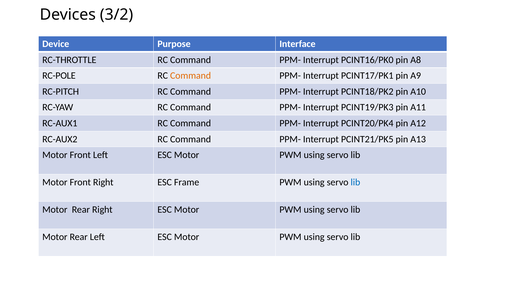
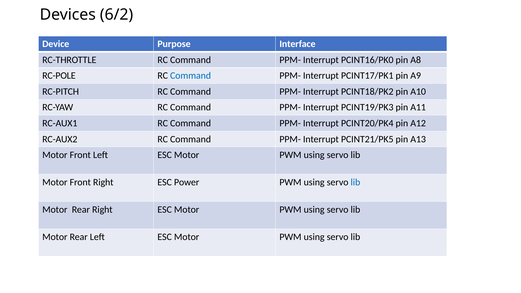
3/2: 3/2 -> 6/2
Command at (191, 76) colour: orange -> blue
Frame: Frame -> Power
